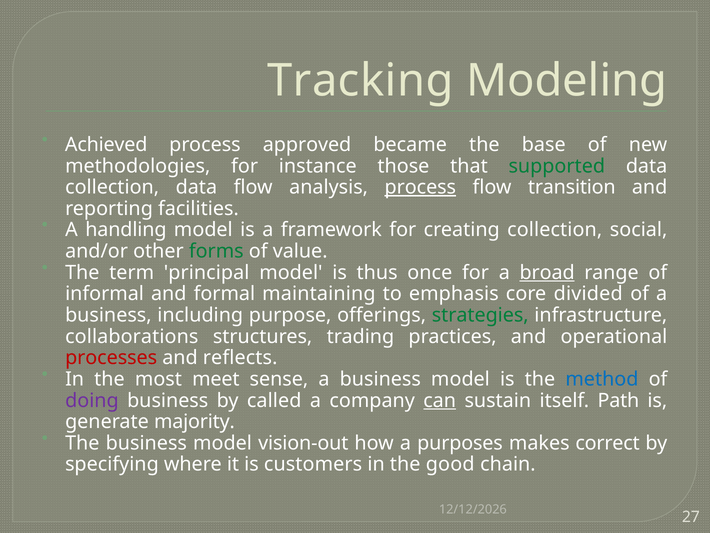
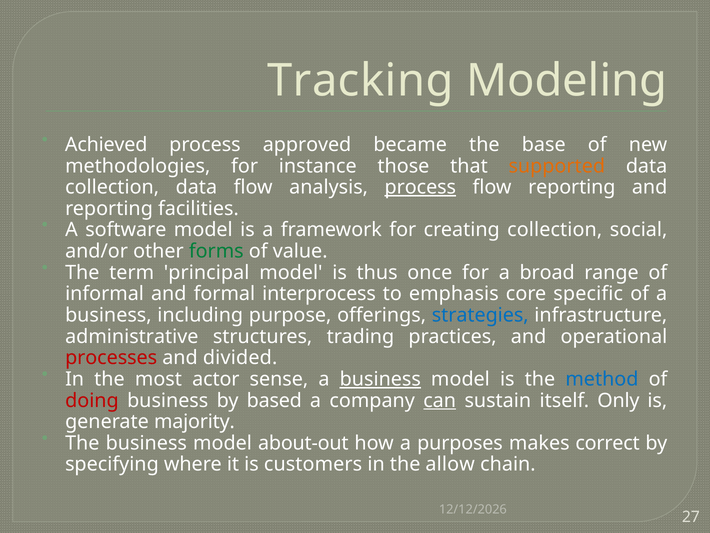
supported colour: green -> orange
flow transition: transition -> reporting
handling: handling -> software
broad underline: present -> none
maintaining: maintaining -> interprocess
divided: divided -> specific
strategies colour: green -> blue
collaborations: collaborations -> administrative
reflects: reflects -> divided
meet: meet -> actor
business at (380, 379) underline: none -> present
doing colour: purple -> red
called: called -> based
Path: Path -> Only
vision-out: vision-out -> about-out
good: good -> allow
